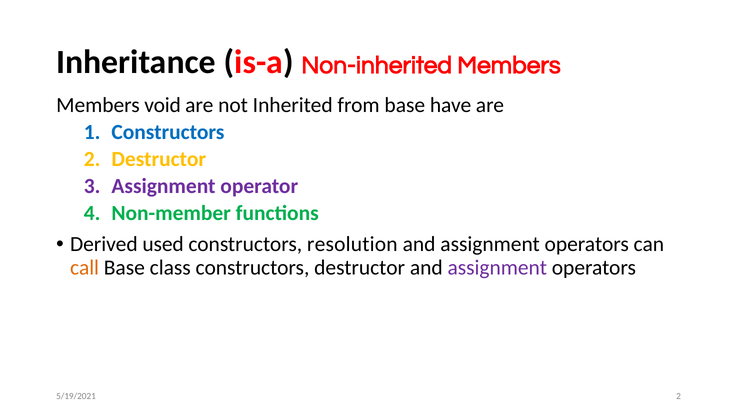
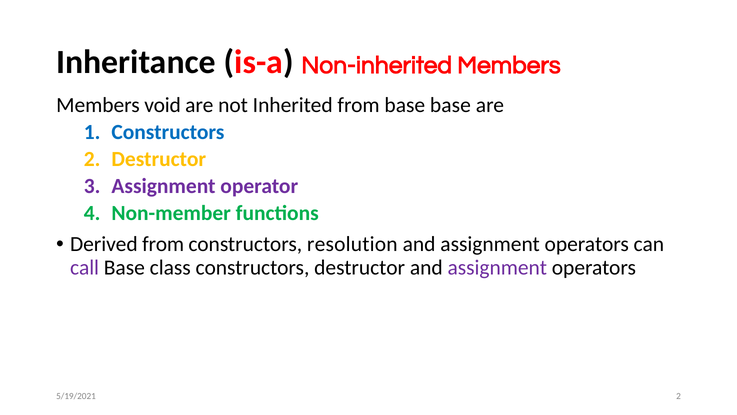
base have: have -> base
Derived used: used -> from
call colour: orange -> purple
